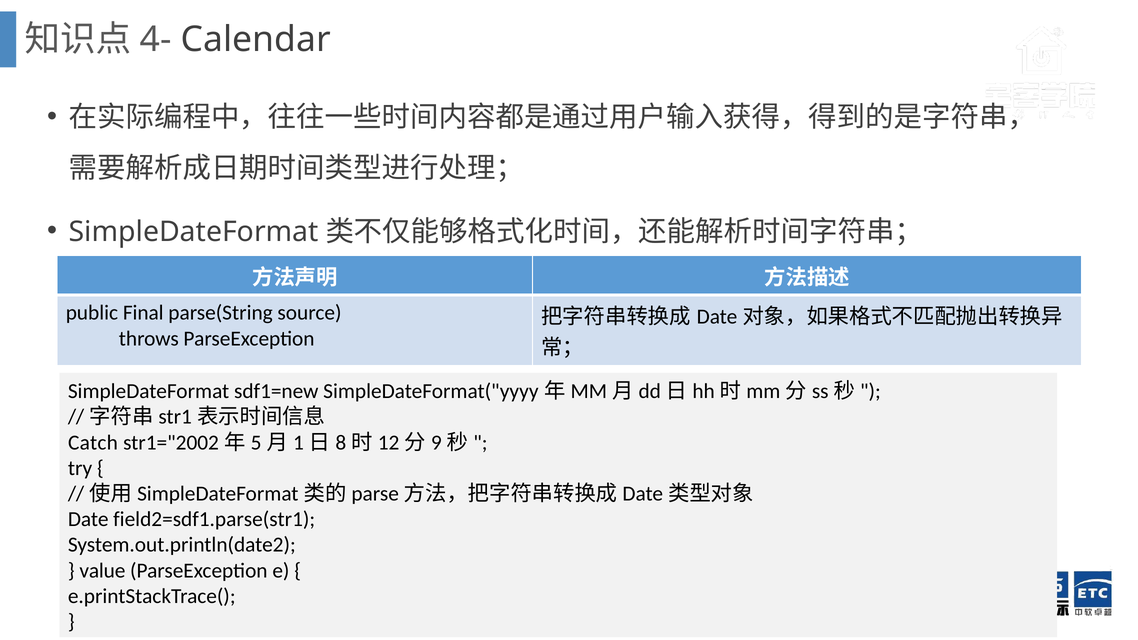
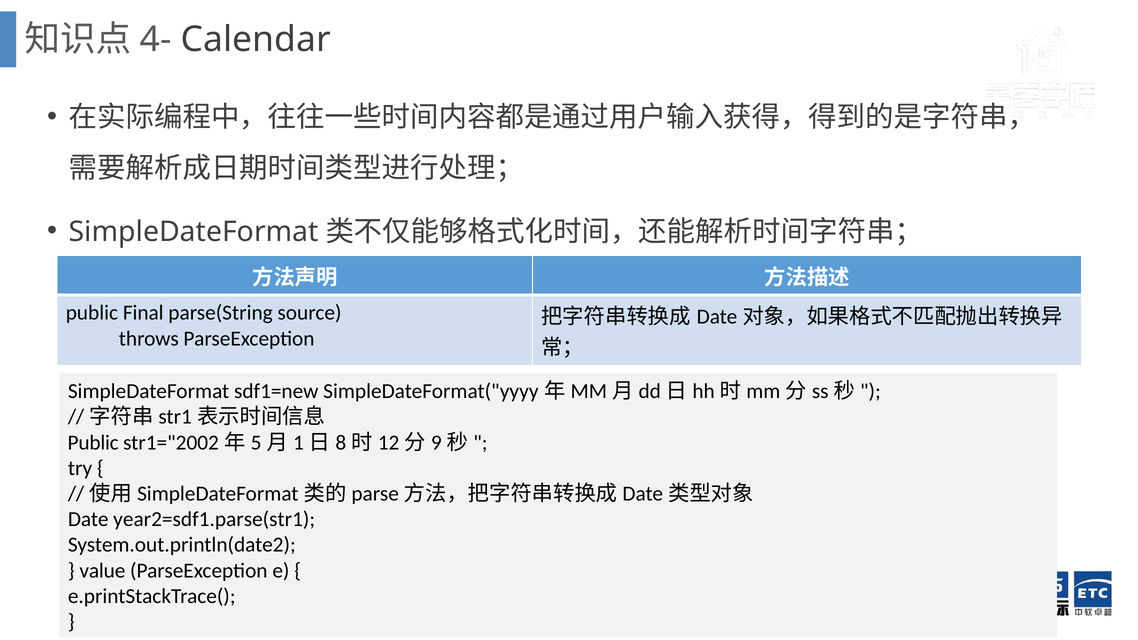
Catch at (93, 443): Catch -> Public
field2=sdf1.parse(str1: field2=sdf1.parse(str1 -> year2=sdf1.parse(str1
